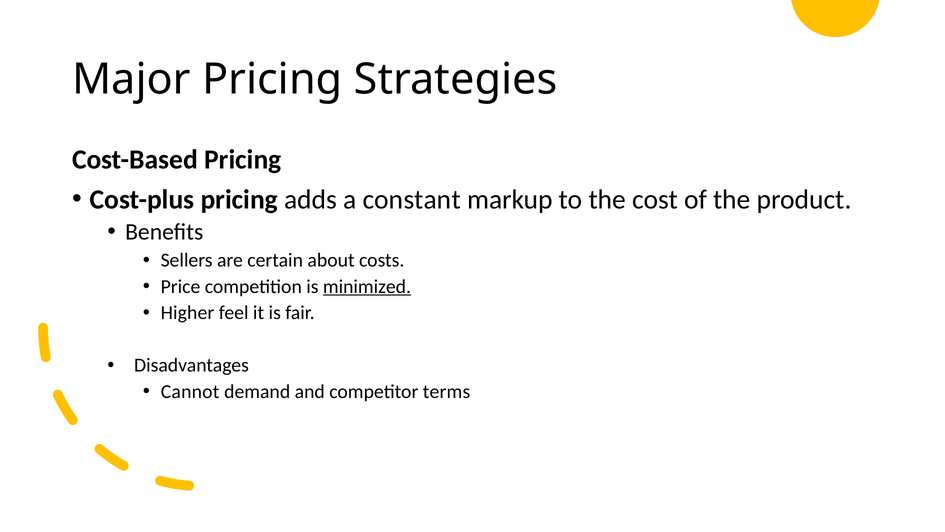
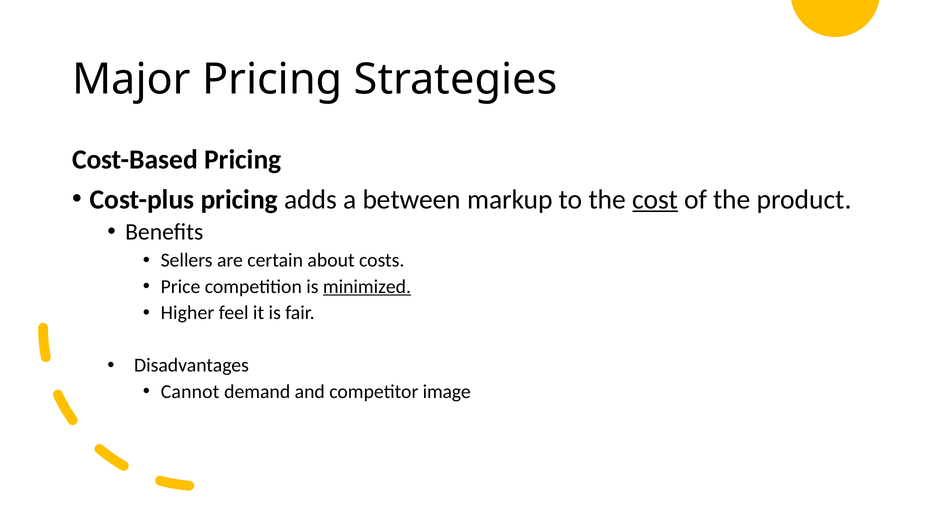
constant: constant -> between
cost underline: none -> present
terms: terms -> image
